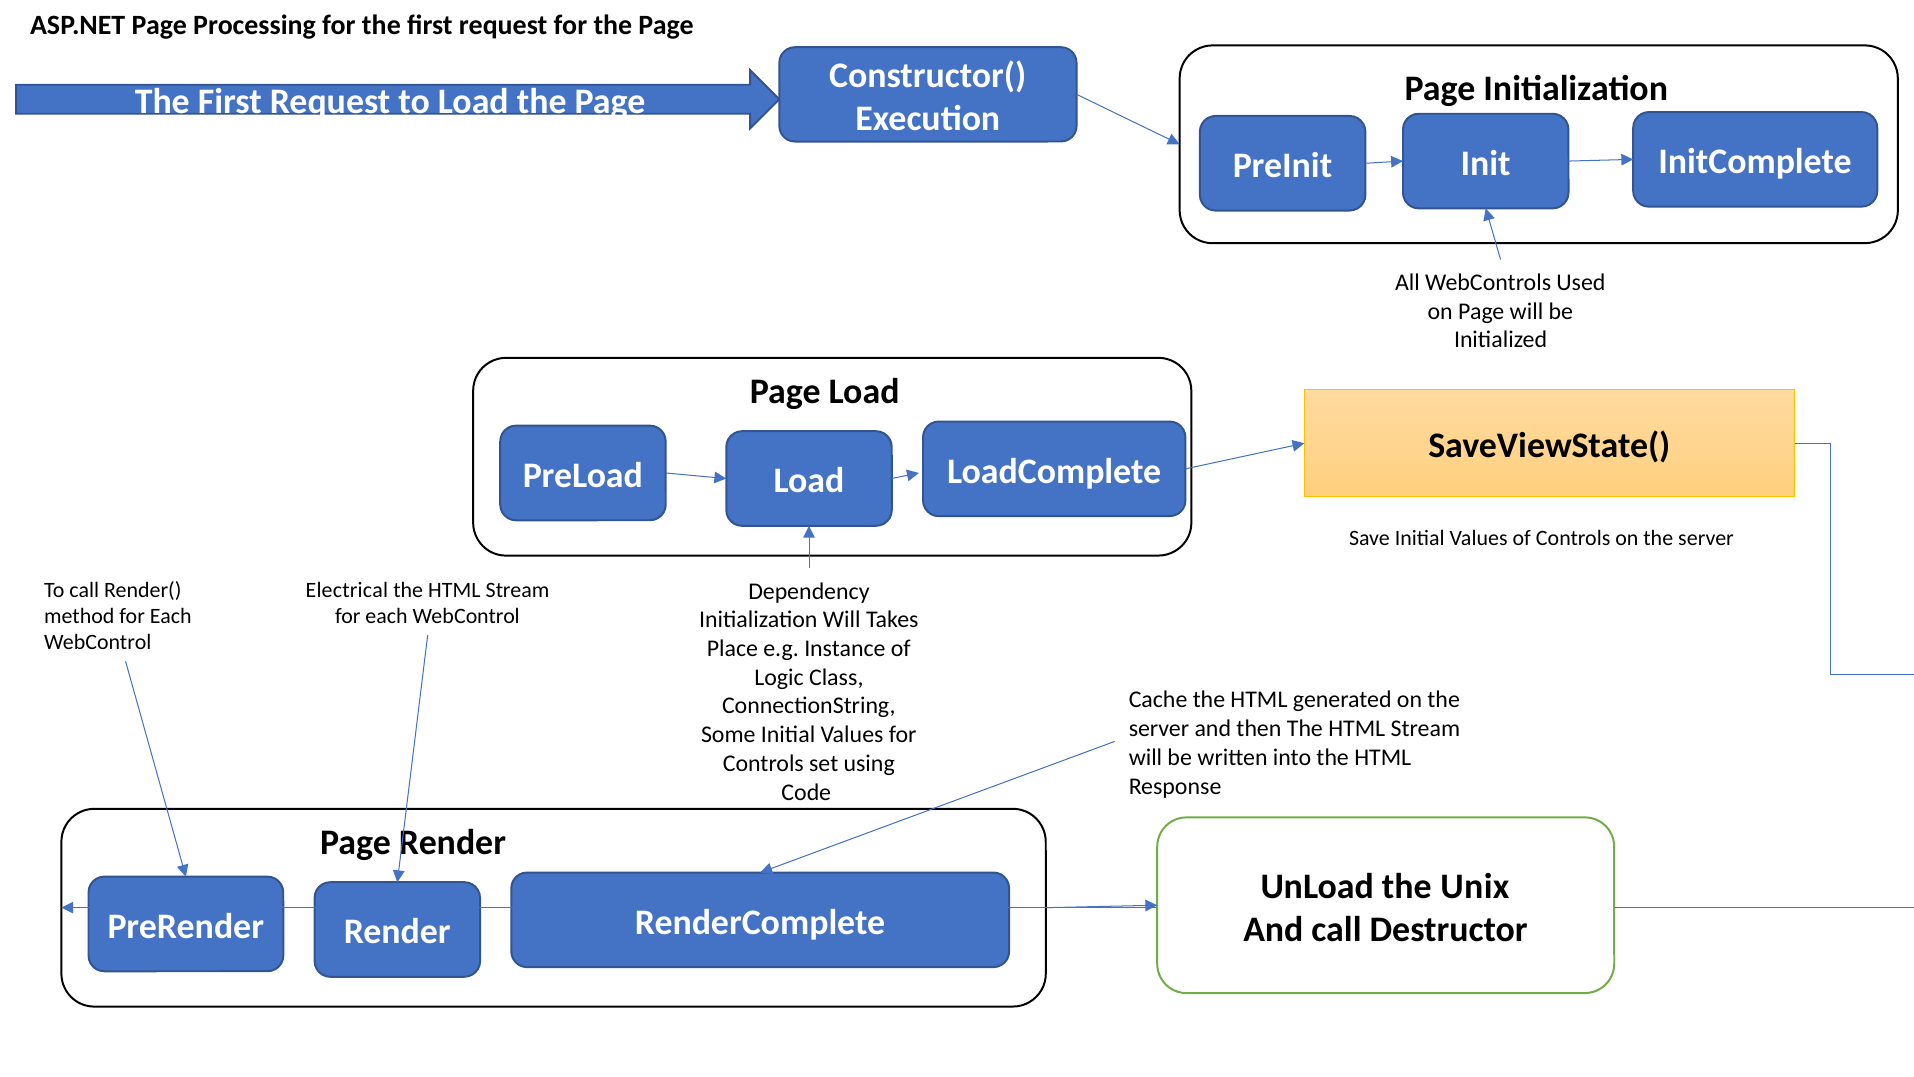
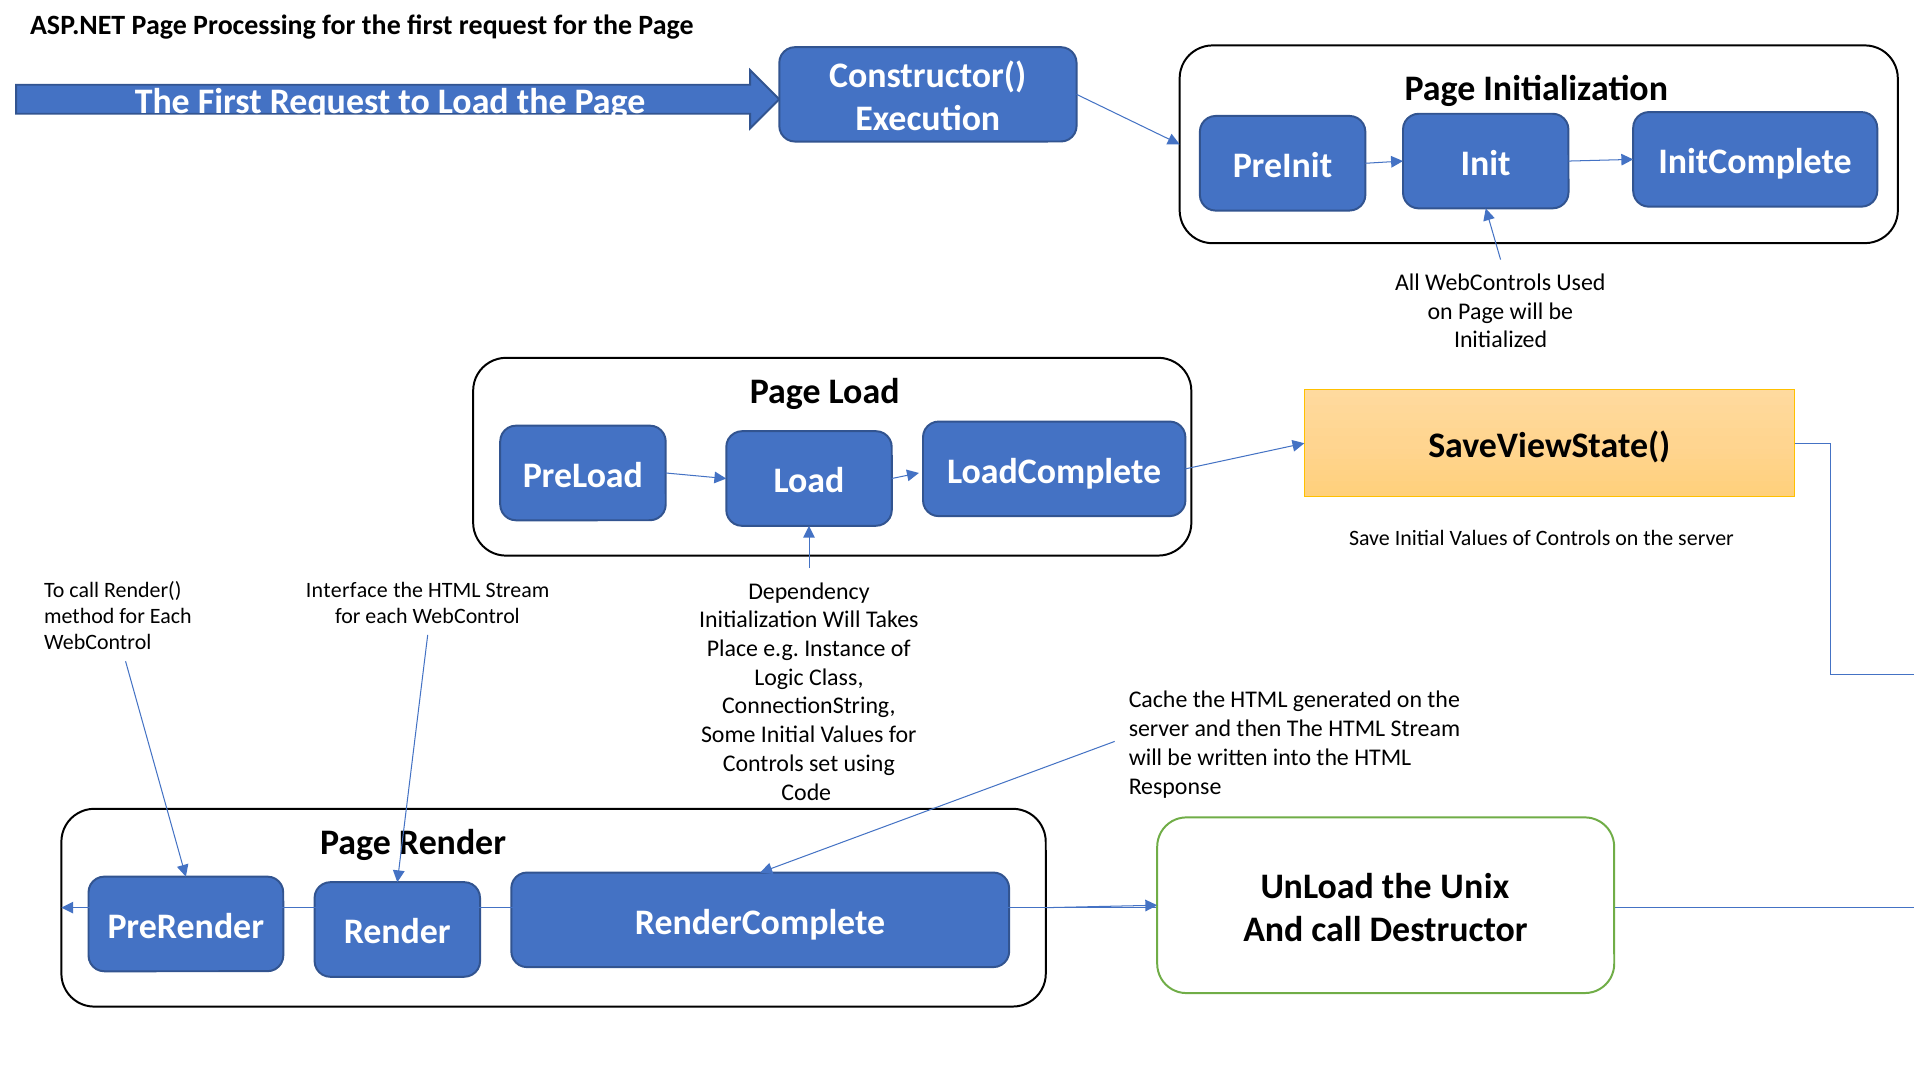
Electrical: Electrical -> Interface
